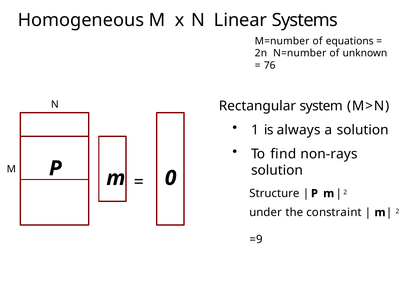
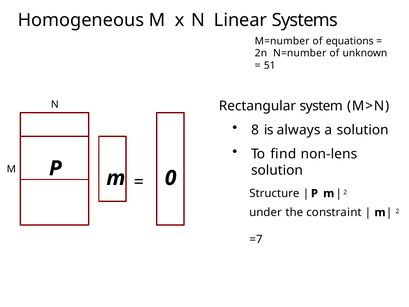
76: 76 -> 51
1: 1 -> 8
non-rays: non-rays -> non-lens
=9: =9 -> =7
